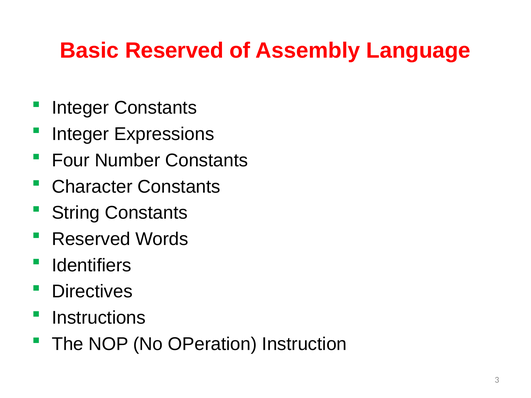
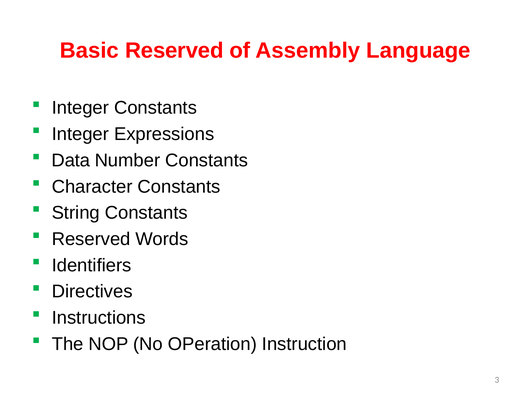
Four: Four -> Data
